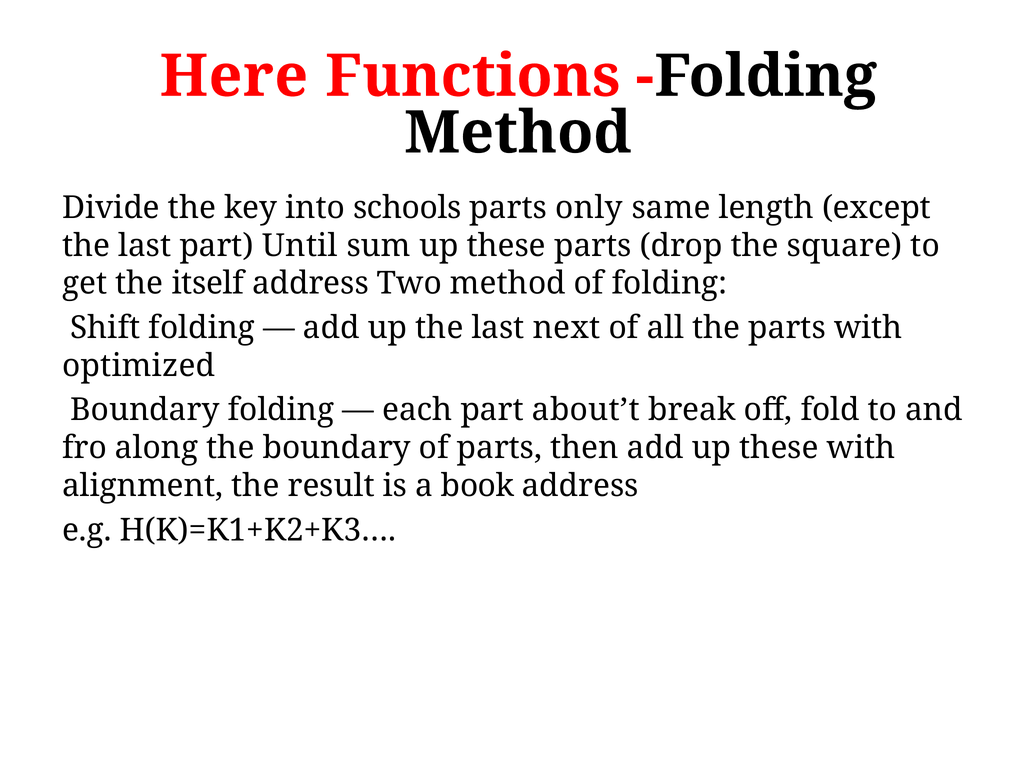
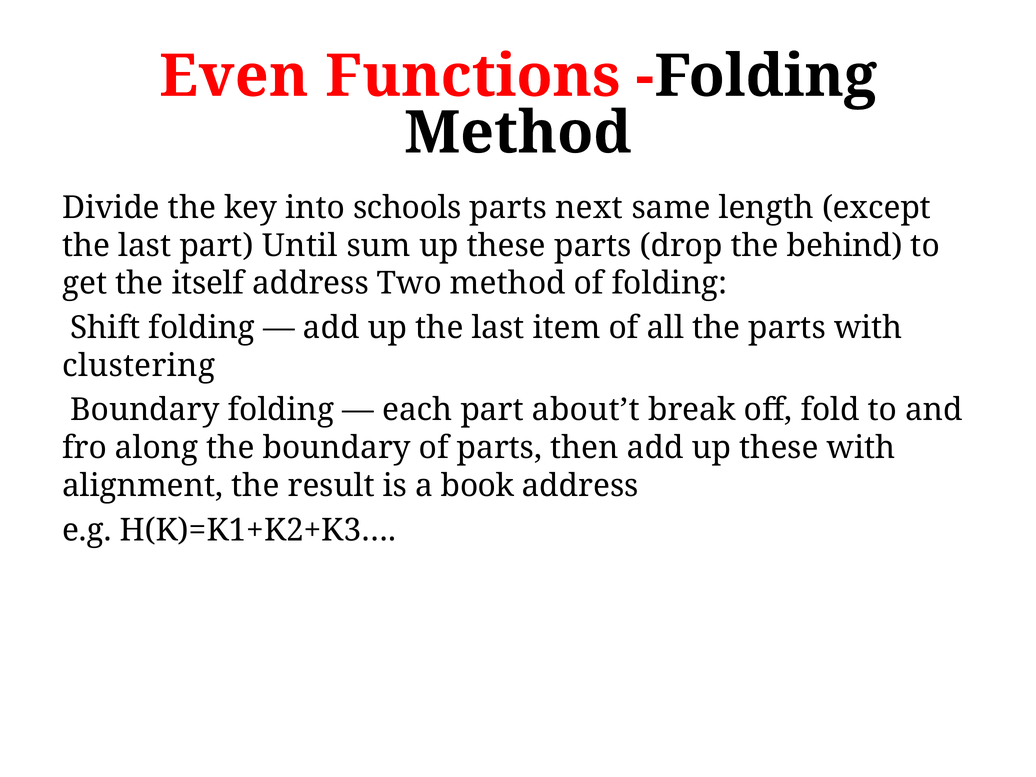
Here: Here -> Even
only: only -> next
square: square -> behind
next: next -> item
optimized: optimized -> clustering
